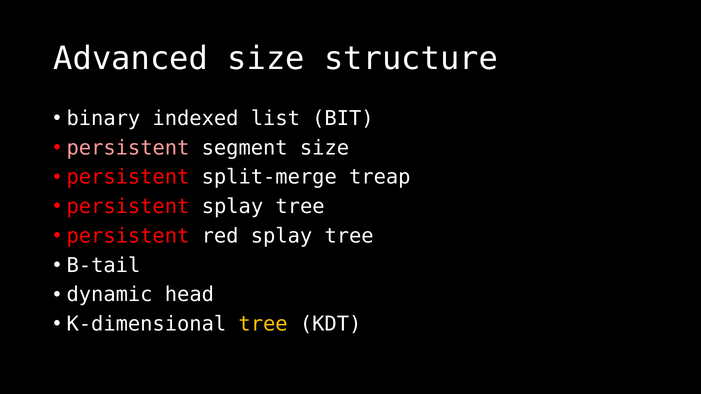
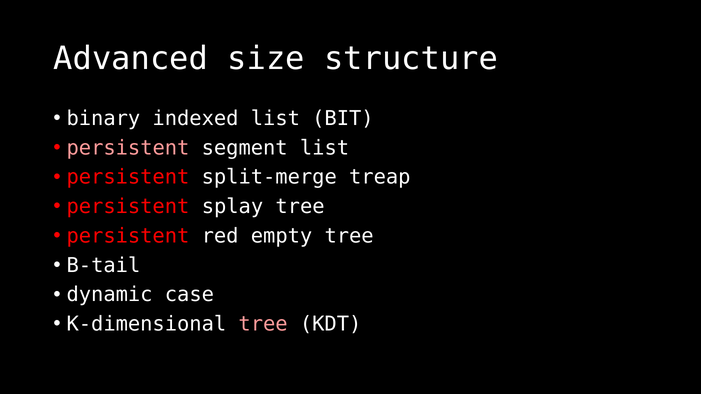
segment size: size -> list
red splay: splay -> empty
head: head -> case
tree at (263, 324) colour: yellow -> pink
